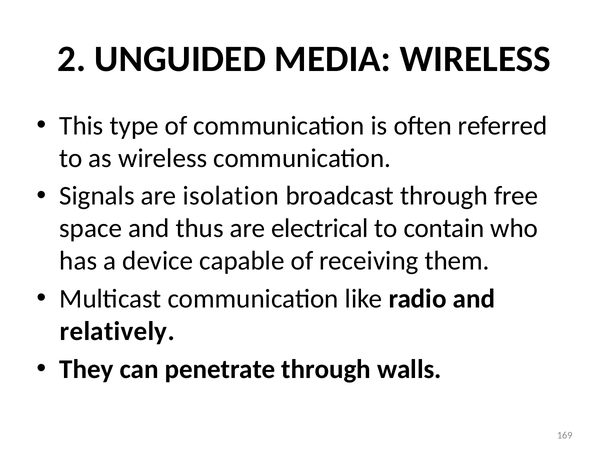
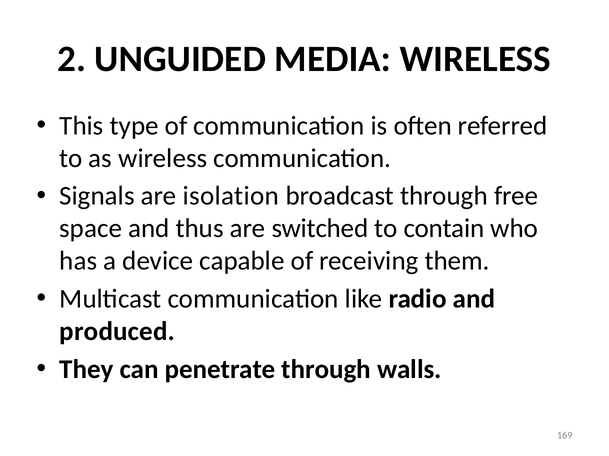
electrical: electrical -> switched
relatively: relatively -> produced
